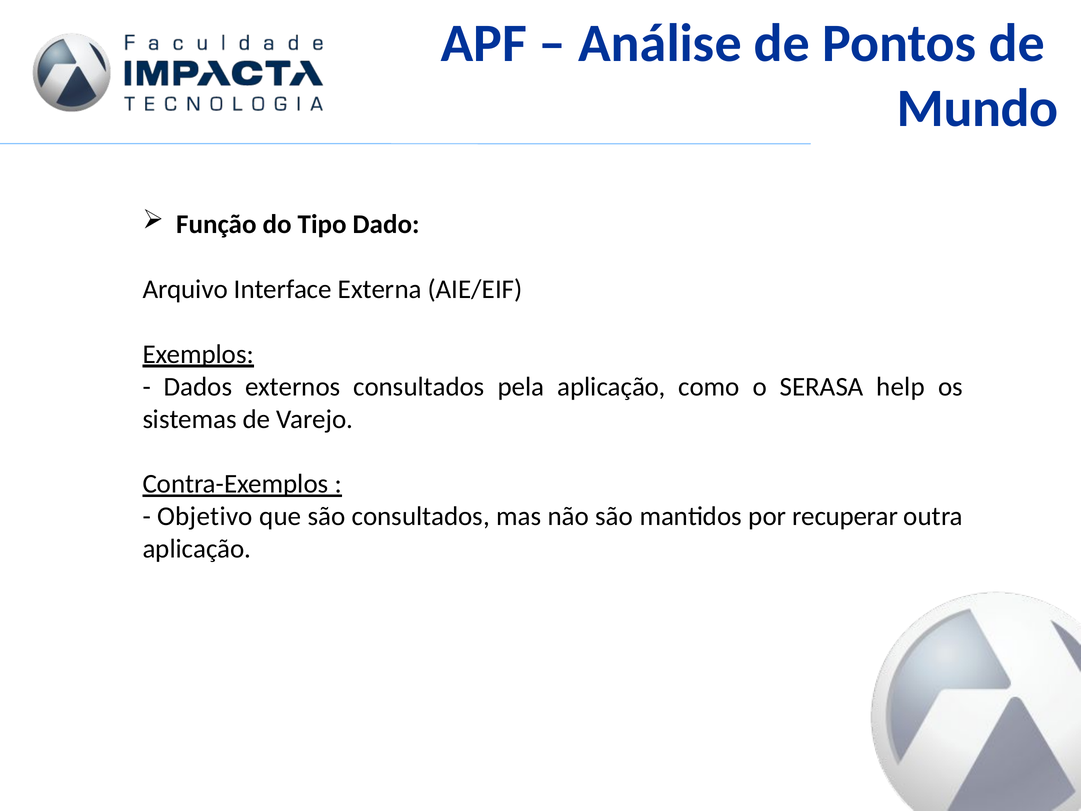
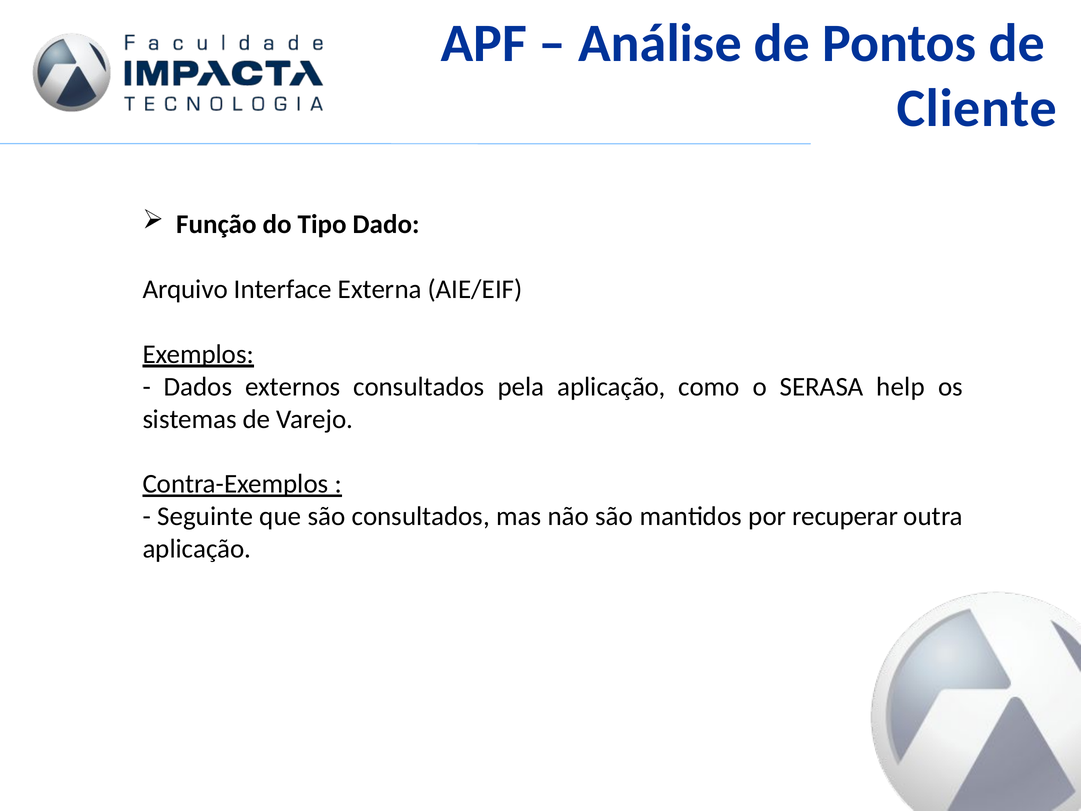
Mundo: Mundo -> Cliente
Objetivo: Objetivo -> Seguinte
